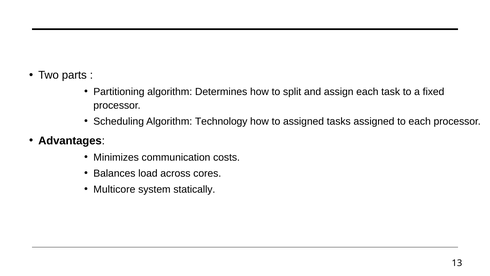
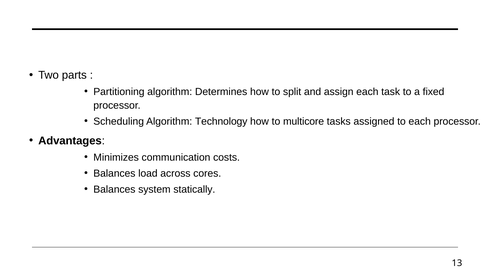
to assigned: assigned -> multicore
Multicore at (114, 189): Multicore -> Balances
